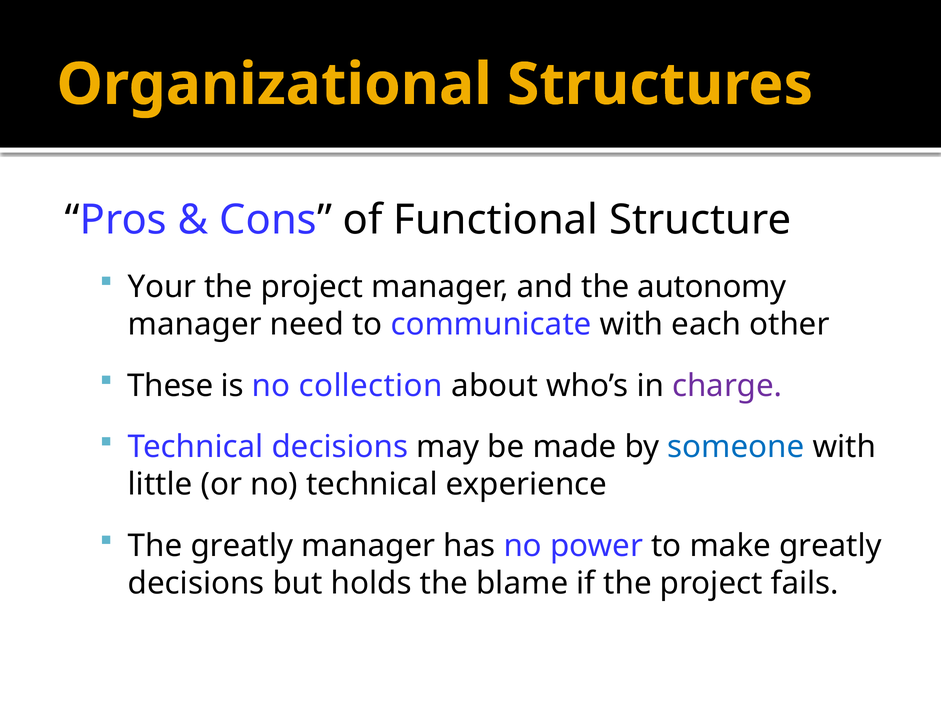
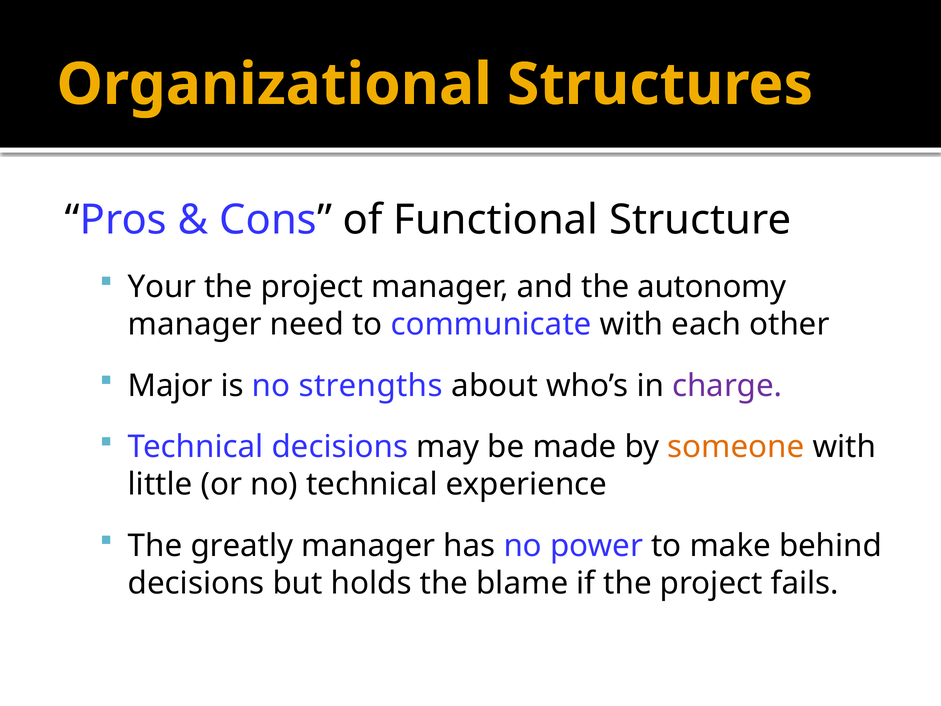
These: These -> Major
collection: collection -> strengths
someone colour: blue -> orange
make greatly: greatly -> behind
